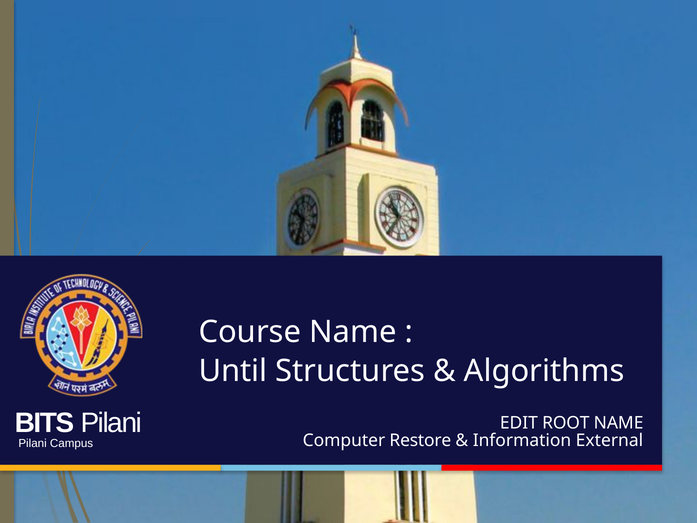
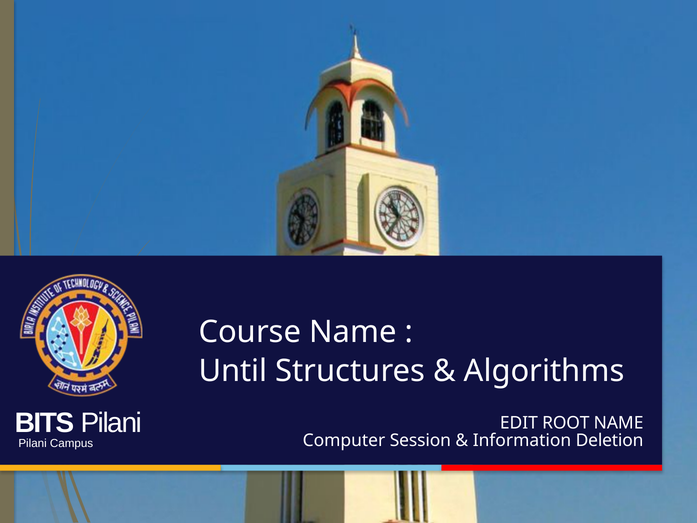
Restore: Restore -> Session
External: External -> Deletion
